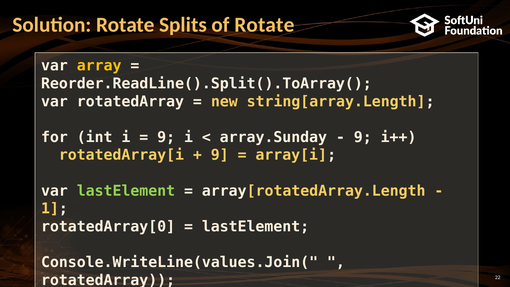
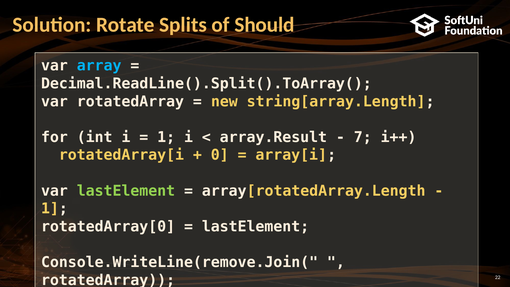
of Rotate: Rotate -> Should
array colour: yellow -> light blue
Reorder.ReadLine().Split().ToArray(: Reorder.ReadLine().Split().ToArray( -> Decimal.ReadLine().Split().ToArray(
9 at (166, 137): 9 -> 1
array.Sunday: array.Sunday -> array.Result
9 at (363, 137): 9 -> 7
9 at (220, 155): 9 -> 0
Console.WriteLine(values.Join(: Console.WriteLine(values.Join( -> Console.WriteLine(remove.Join(
